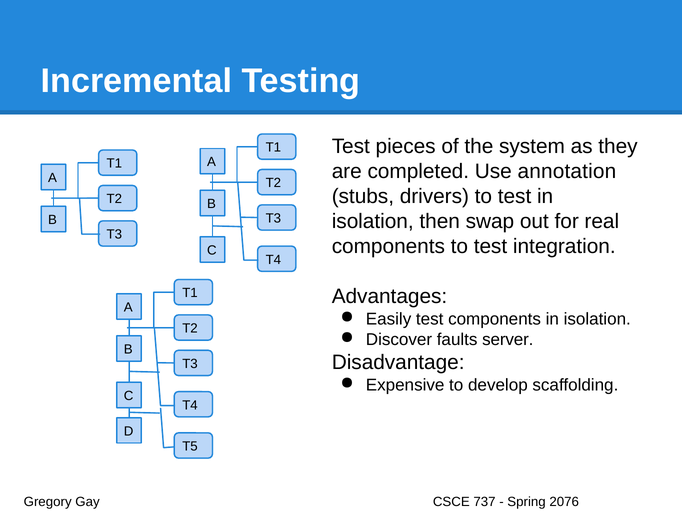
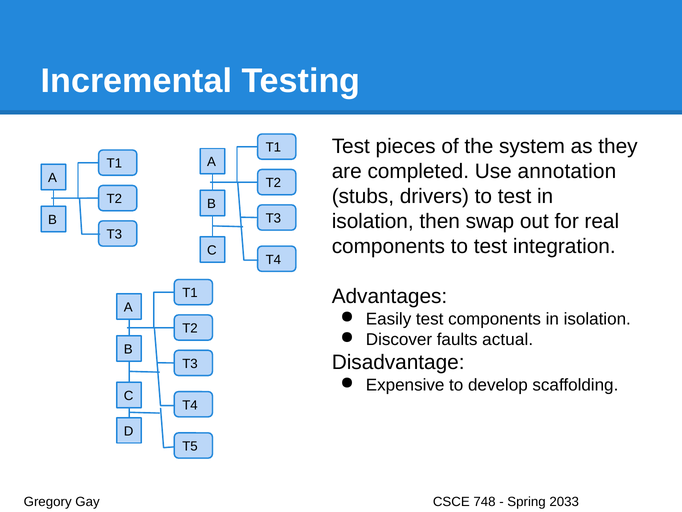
server: server -> actual
737: 737 -> 748
2076: 2076 -> 2033
